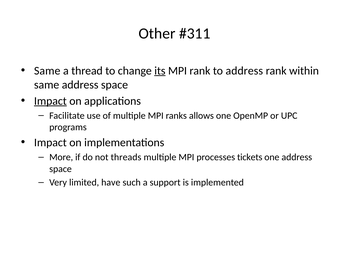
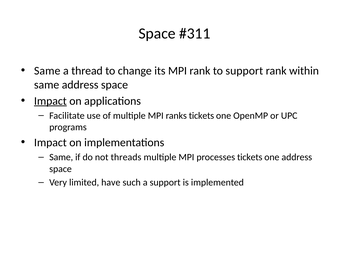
Other at (157, 33): Other -> Space
its underline: present -> none
to address: address -> support
ranks allows: allows -> tickets
More at (61, 157): More -> Same
